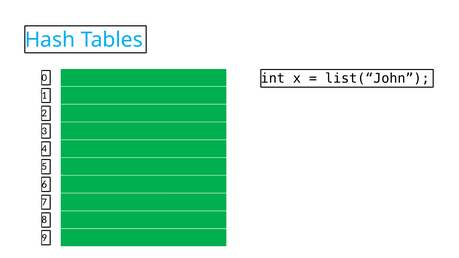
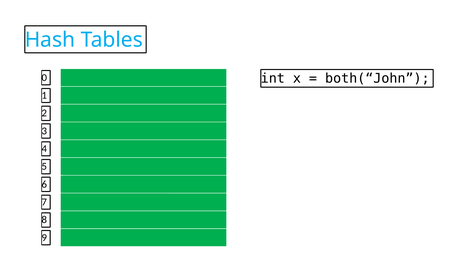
list(“John: list(“John -> both(“John
